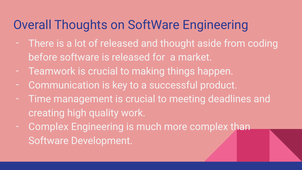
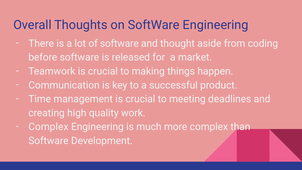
of released: released -> software
